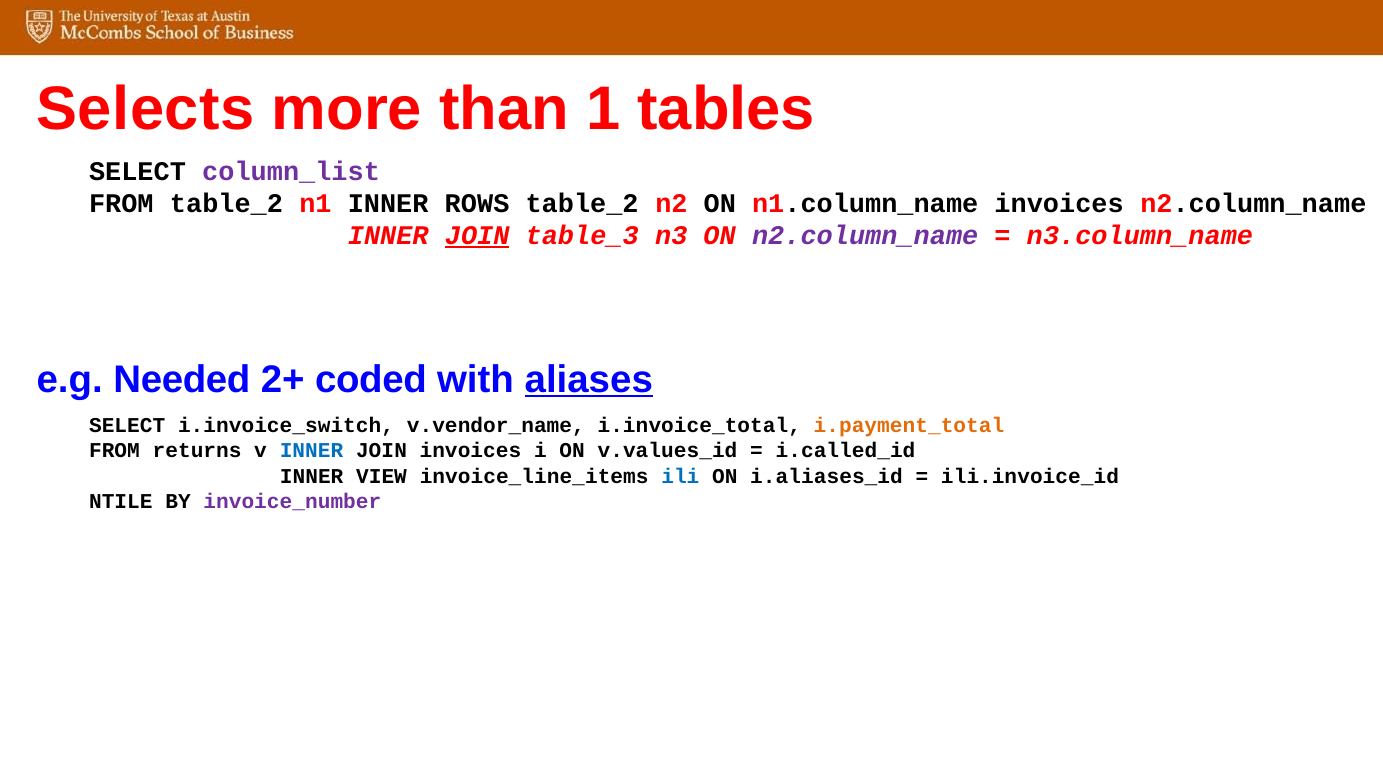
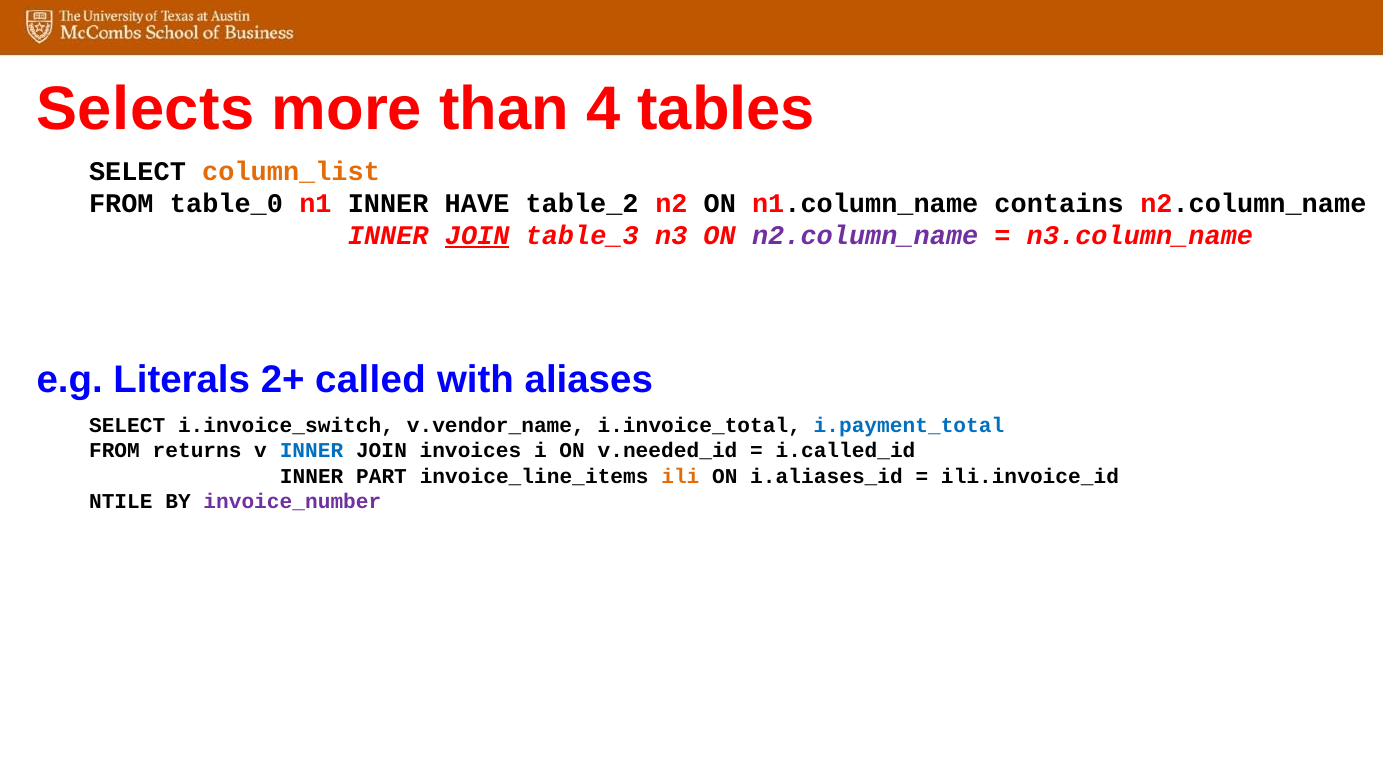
1: 1 -> 4
column_list colour: purple -> orange
FROM table_2: table_2 -> table_0
ROWS: ROWS -> HAVE
n1.column_name invoices: invoices -> contains
Needed: Needed -> Literals
coded: coded -> called
aliases underline: present -> none
i.payment_total colour: orange -> blue
v.values_id: v.values_id -> v.needed_id
VIEW: VIEW -> PART
ili colour: blue -> orange
